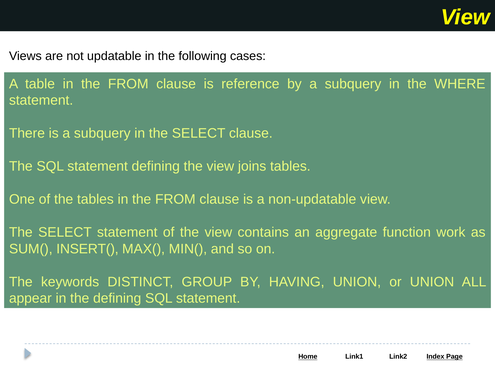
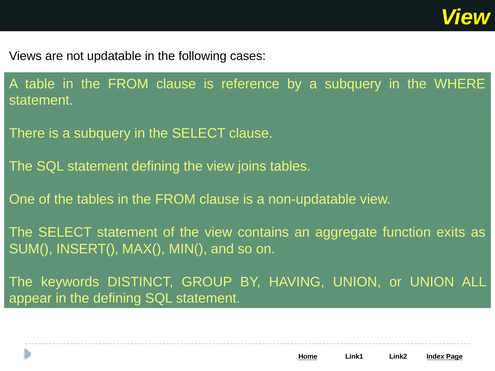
work: work -> exits
